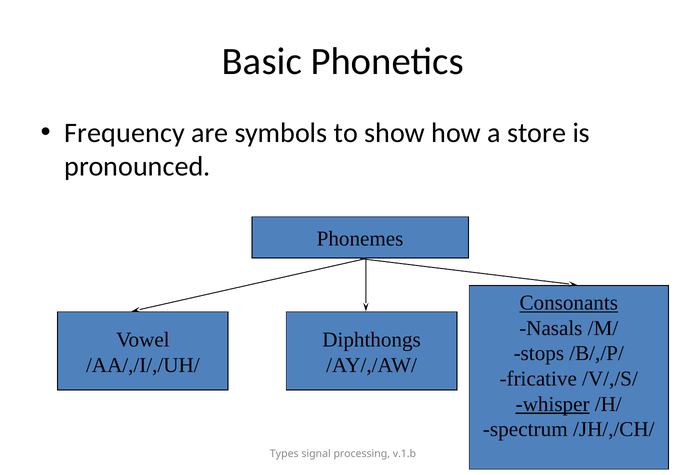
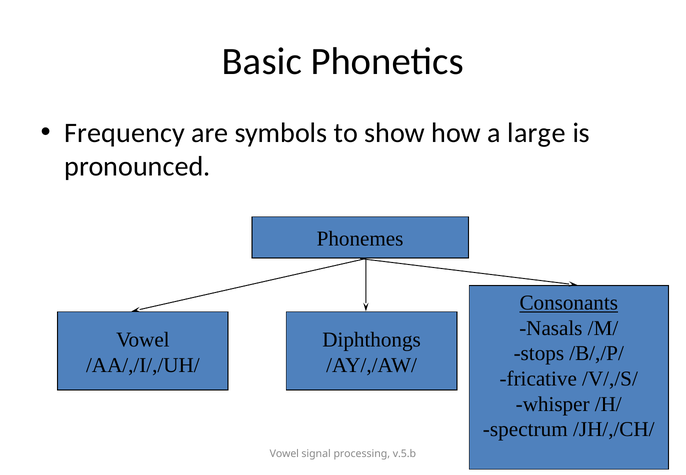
store: store -> large
whisper underline: present -> none
Types at (284, 454): Types -> Vowel
v.1.b: v.1.b -> v.5.b
